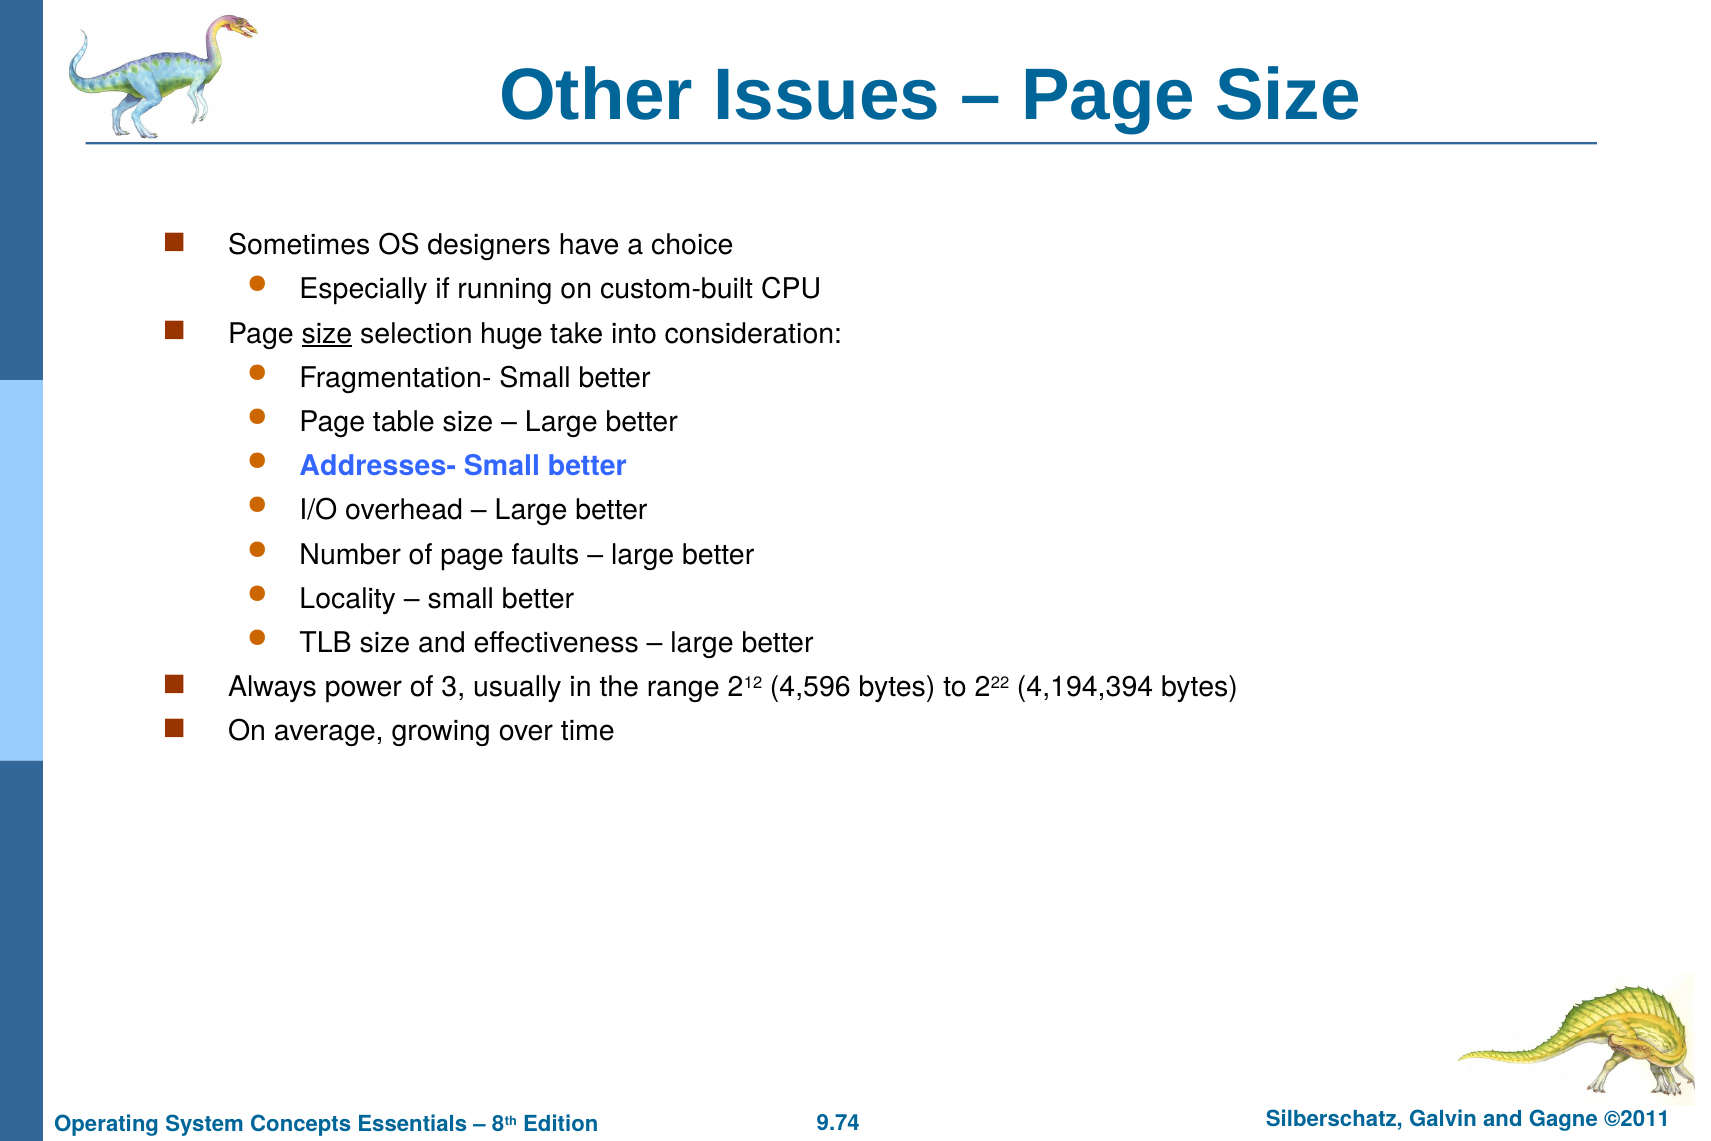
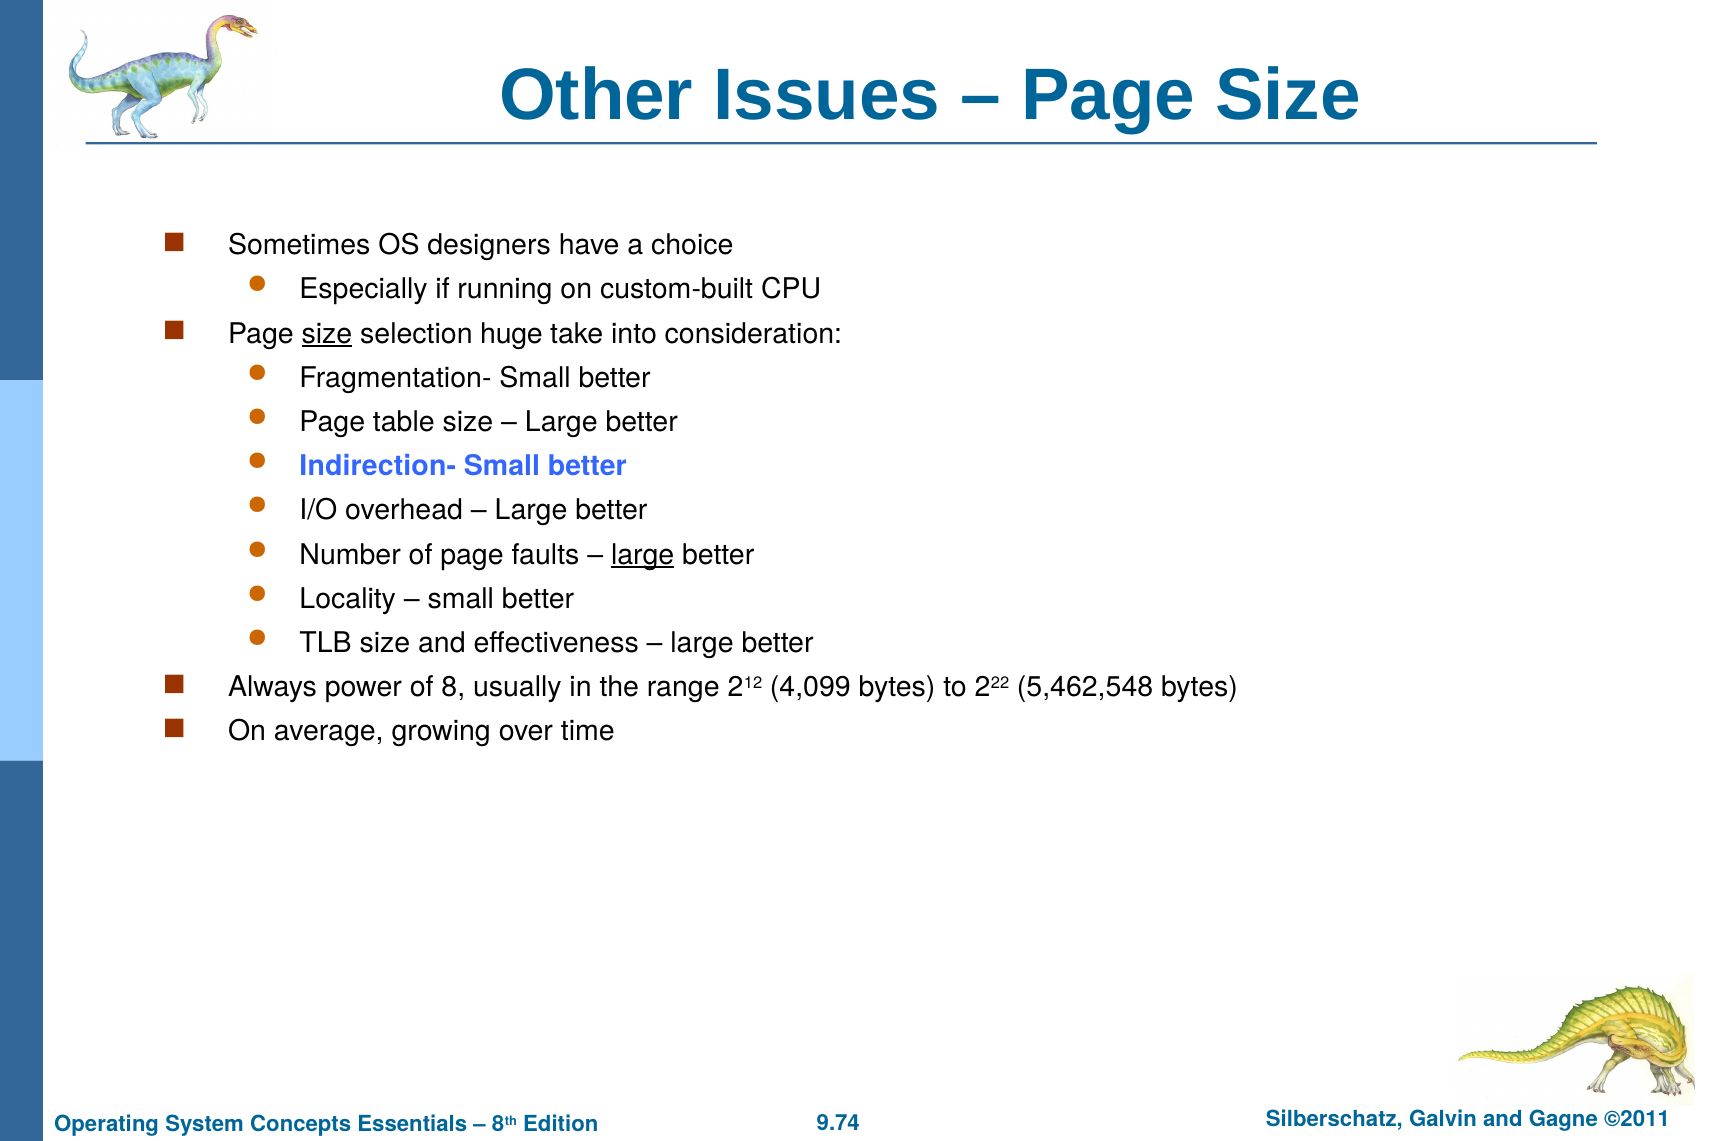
Addresses-: Addresses- -> Indirection-
large at (643, 555) underline: none -> present
3: 3 -> 8
4,596: 4,596 -> 4,099
4,194,394: 4,194,394 -> 5,462,548
